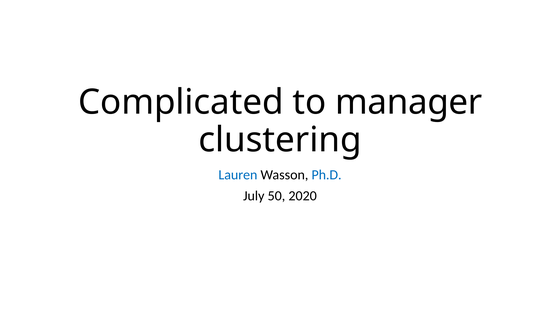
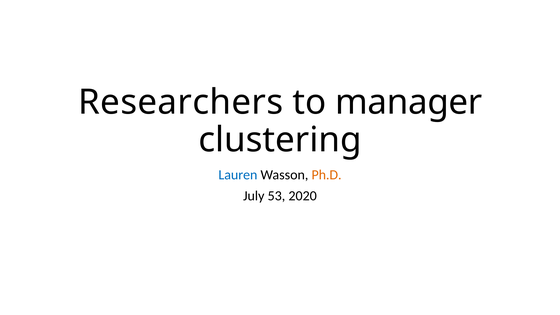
Complicated: Complicated -> Researchers
Ph.D colour: blue -> orange
50: 50 -> 53
